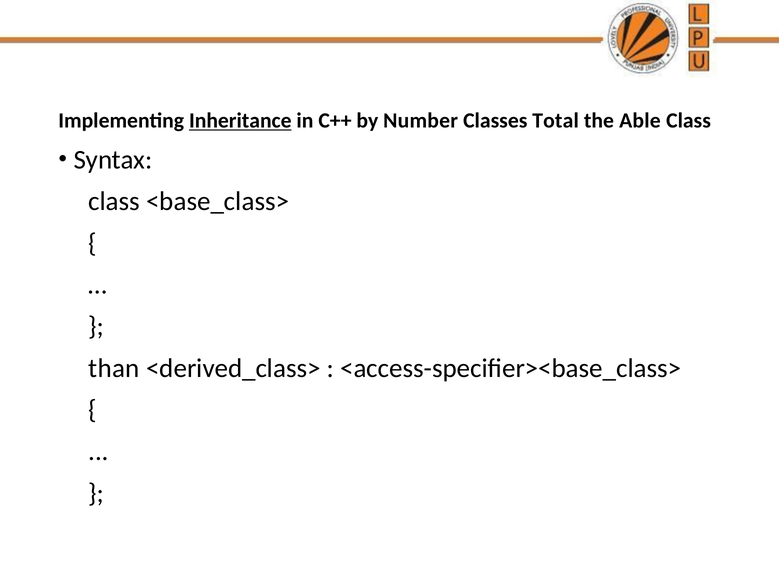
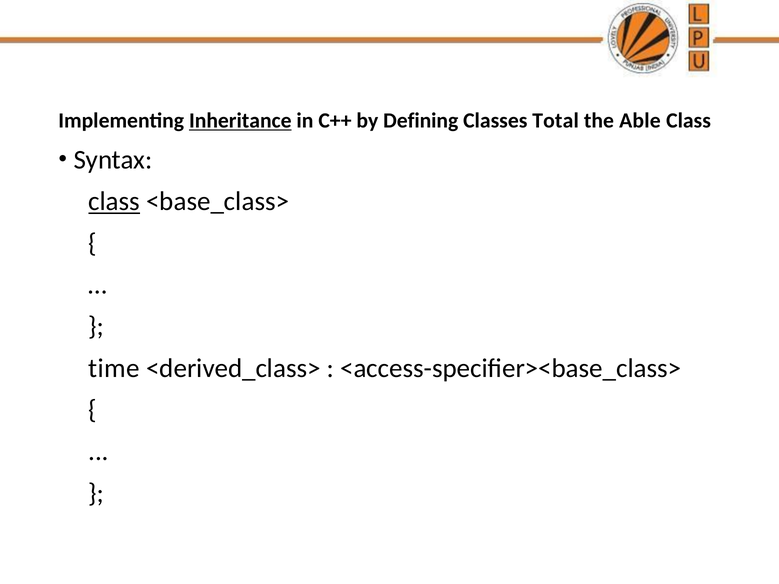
Number: Number -> Defining
class at (114, 202) underline: none -> present
than: than -> time
